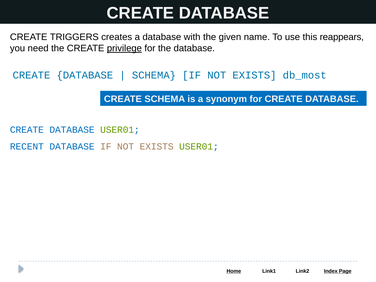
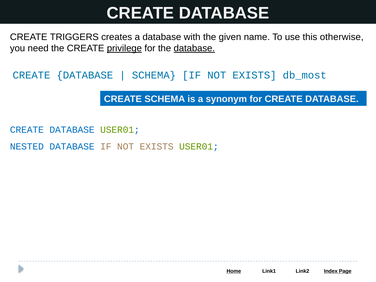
reappears: reappears -> otherwise
database at (194, 48) underline: none -> present
RECENT: RECENT -> NESTED
